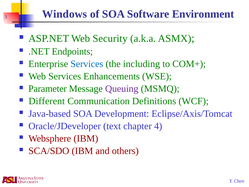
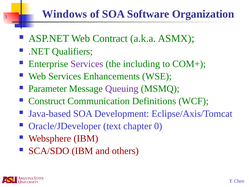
Environment: Environment -> Organization
Security: Security -> Contract
Endpoints: Endpoints -> Qualifiers
Services at (87, 64) colour: blue -> purple
Different: Different -> Construct
4: 4 -> 0
